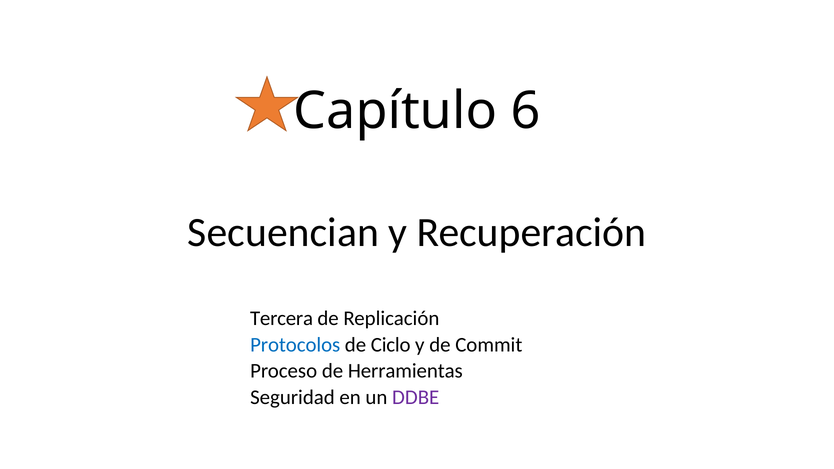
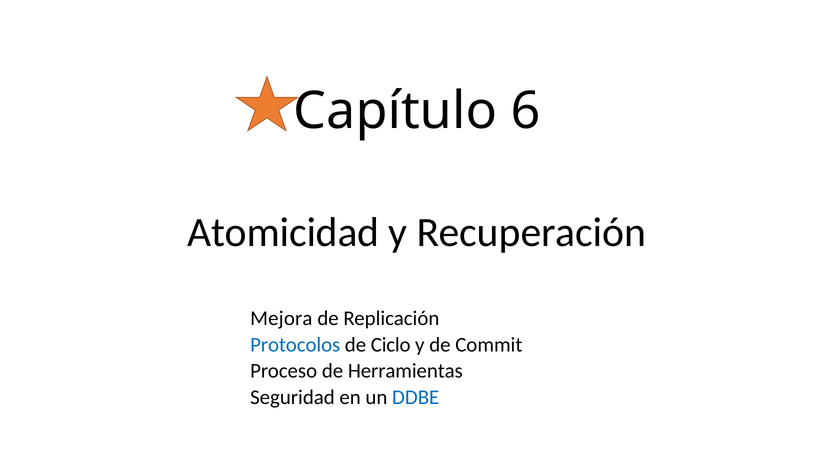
Secuencian: Secuencian -> Atomicidad
Tercera: Tercera -> Mejora
DDBE colour: purple -> blue
